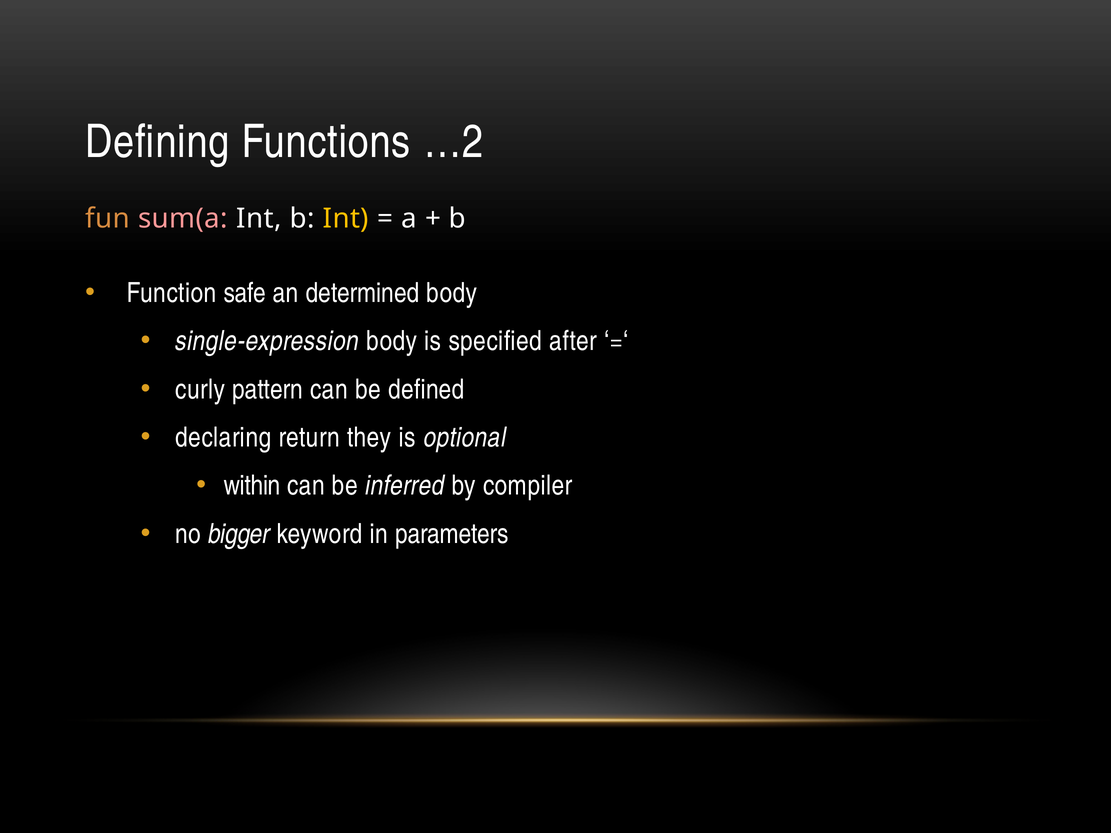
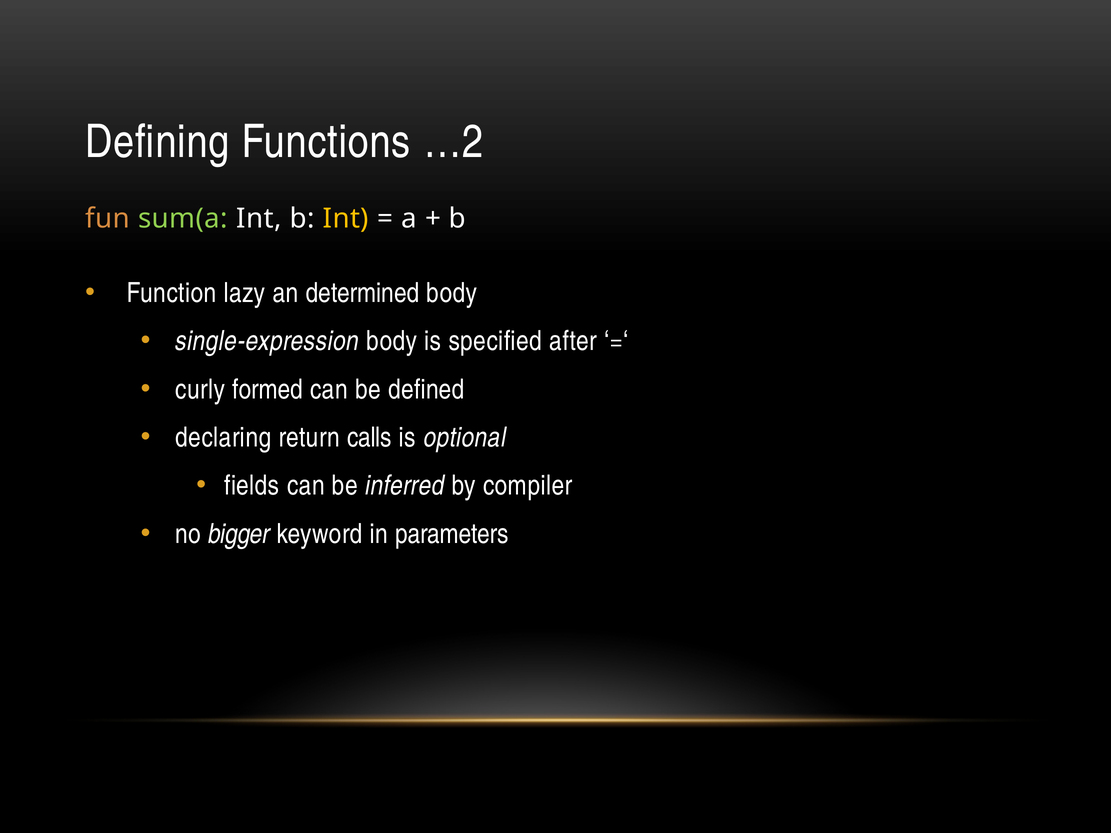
sum(a colour: pink -> light green
safe: safe -> lazy
pattern: pattern -> formed
they: they -> calls
within: within -> fields
